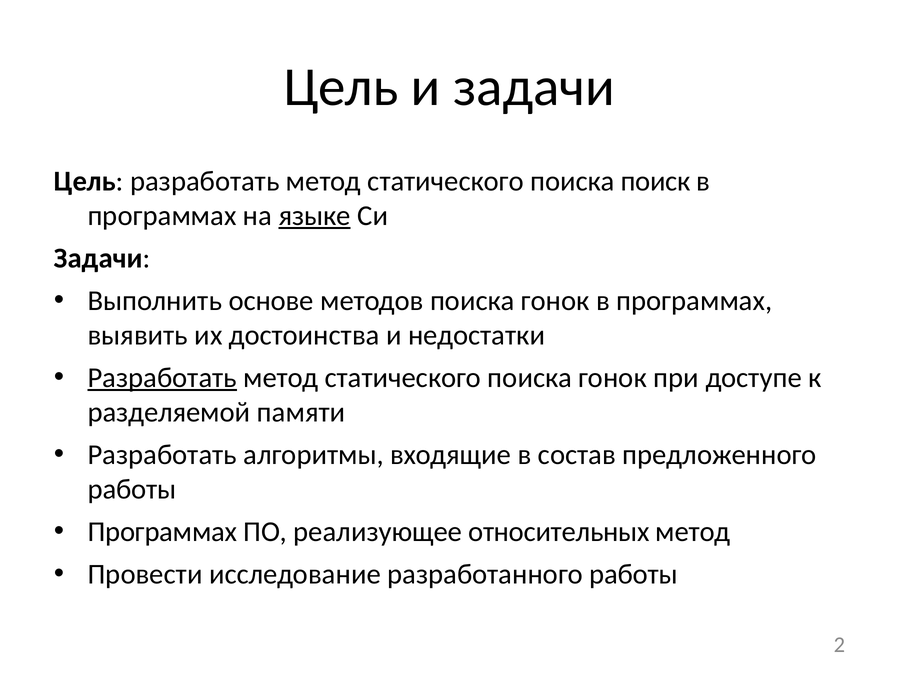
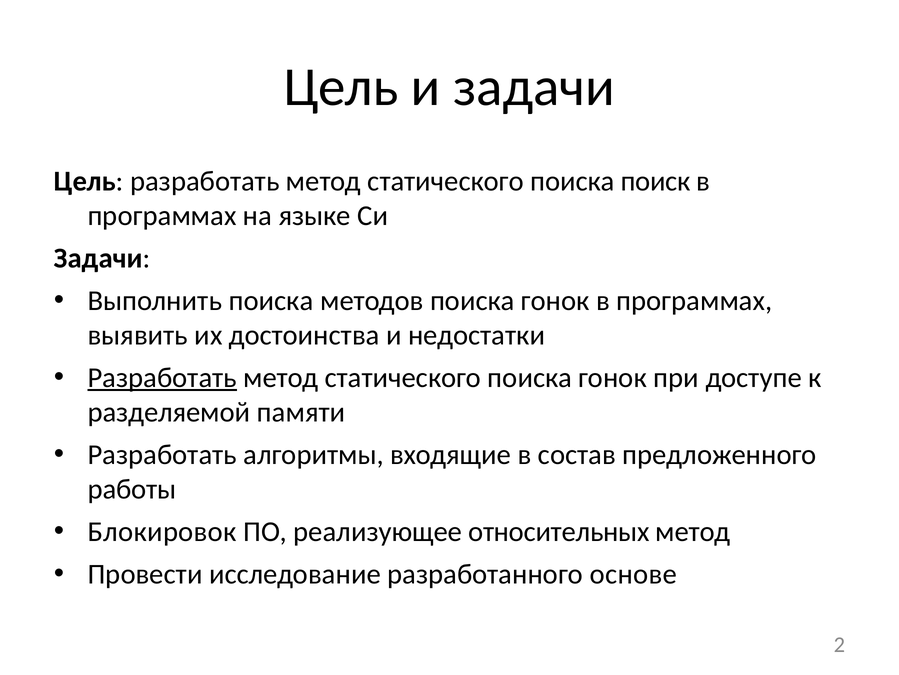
языке underline: present -> none
Выполнить основе: основе -> поиска
Программах at (162, 531): Программах -> Блокировок
разработанного работы: работы -> основе
